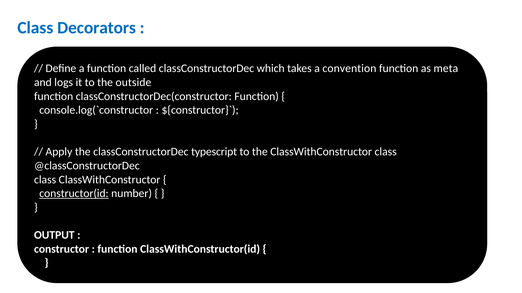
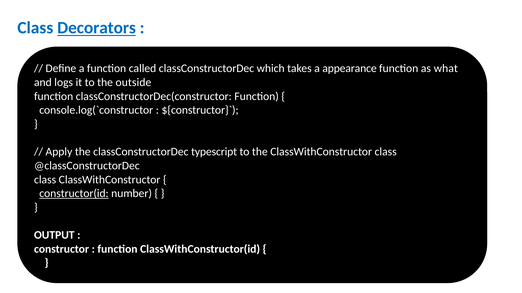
Decorators underline: none -> present
convention: convention -> appearance
meta: meta -> what
